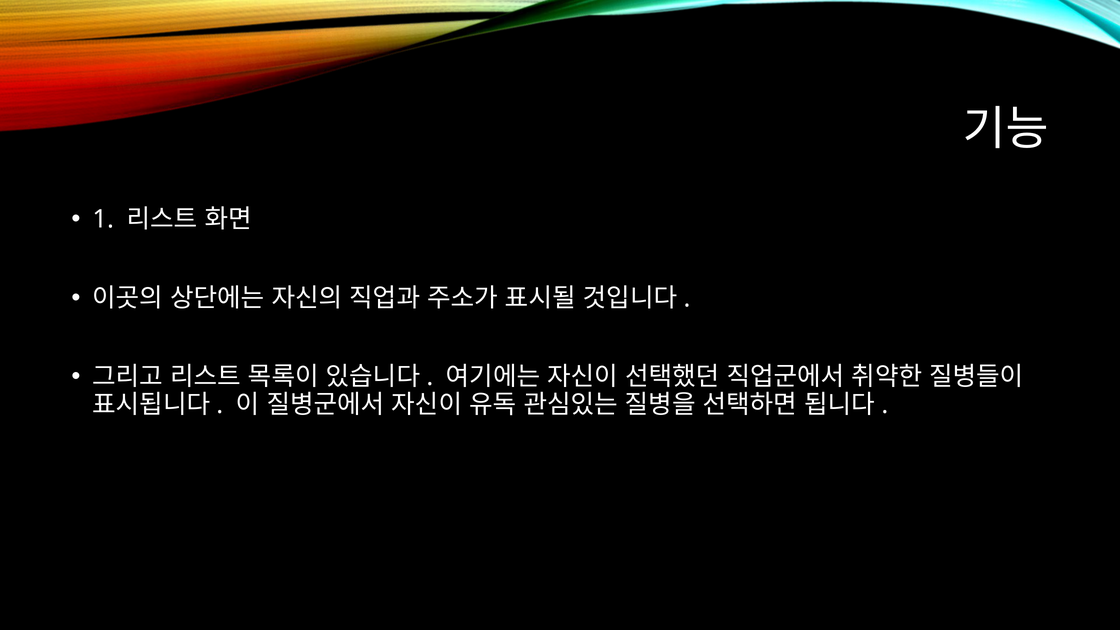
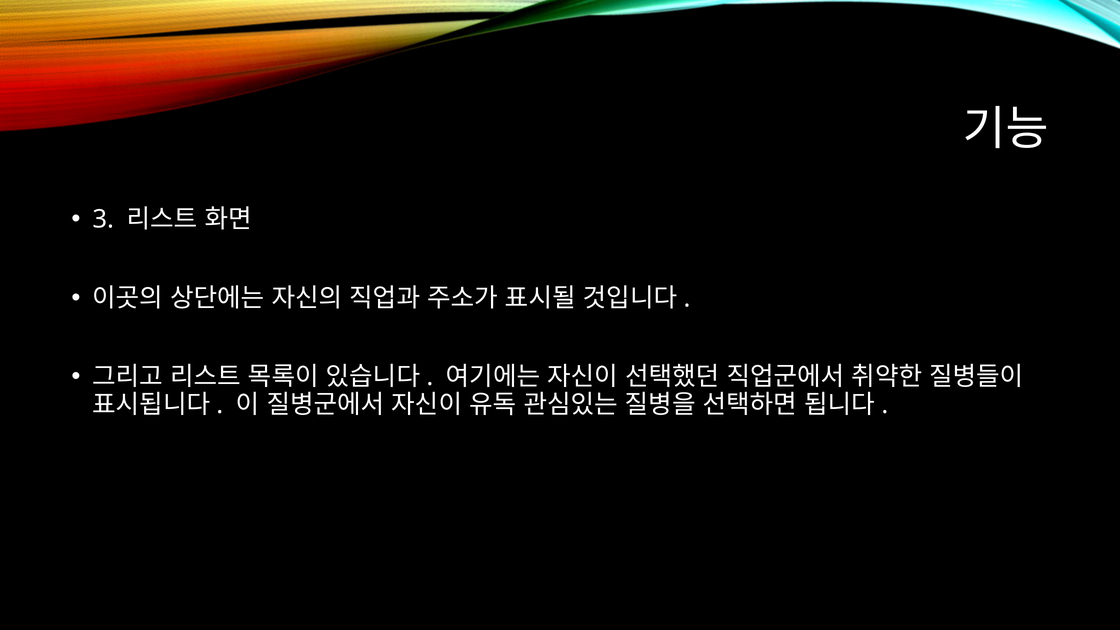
1: 1 -> 3
